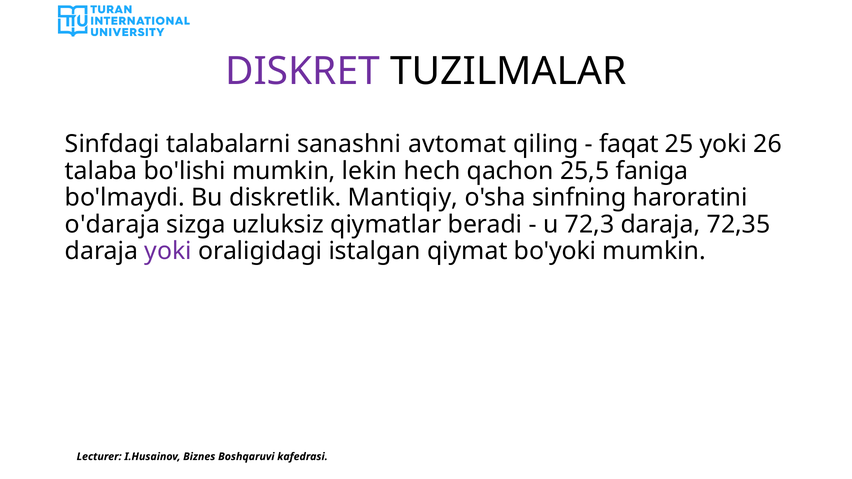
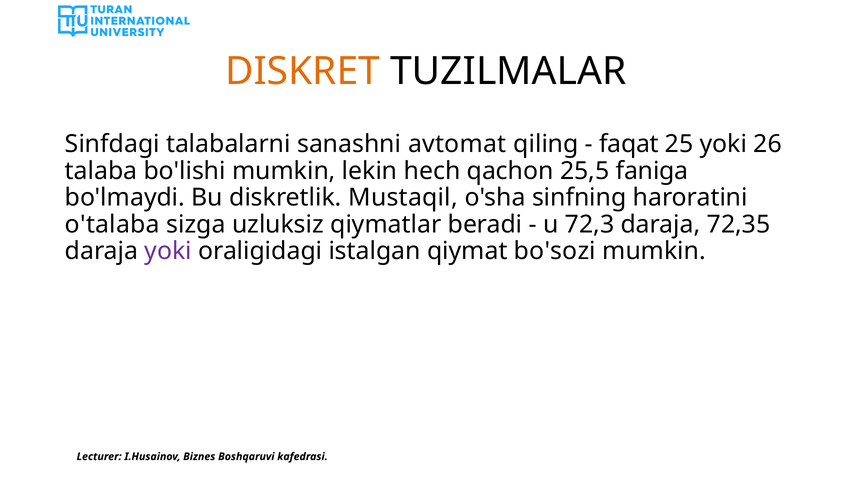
DISKRET colour: purple -> orange
Mantiqiy: Mantiqiy -> Mustaqil
o'daraja: o'daraja -> o'talaba
bo'yoki: bo'yoki -> bo'sozi
